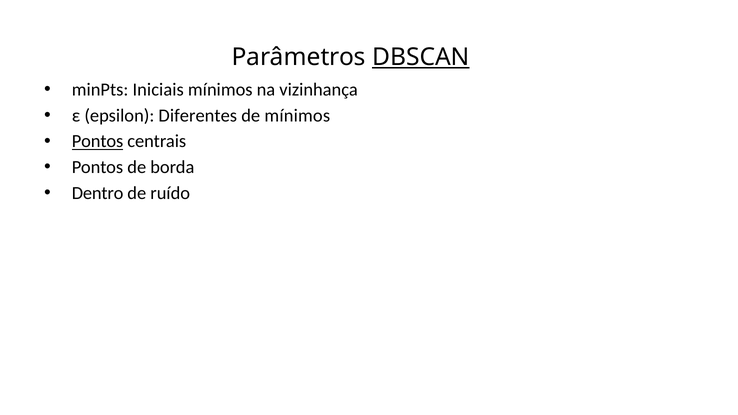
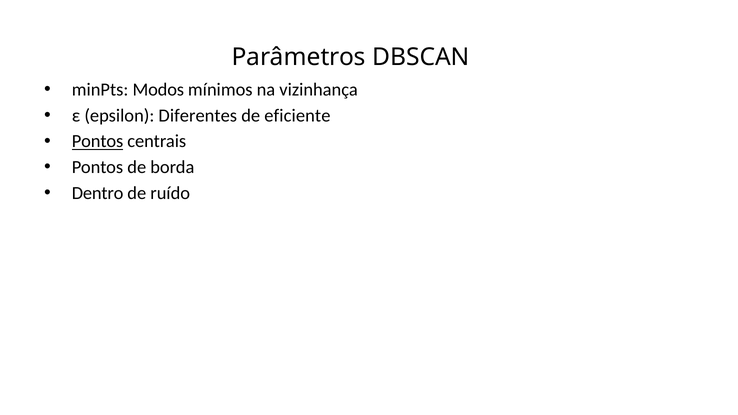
DBSCAN underline: present -> none
Iniciais: Iniciais -> Modos
de mínimos: mínimos -> eficiente
